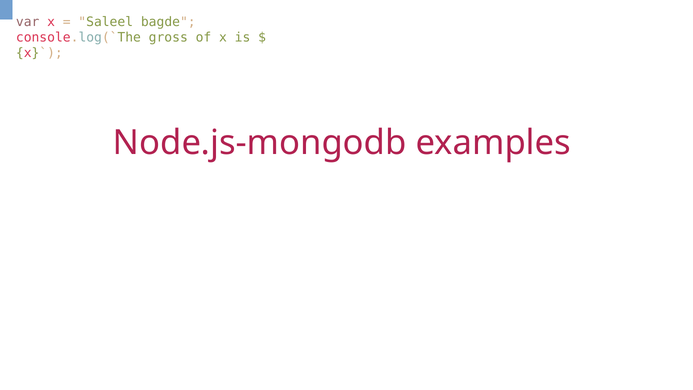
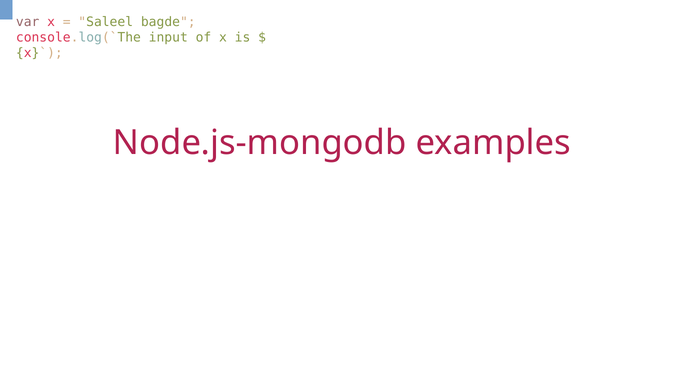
gross: gross -> input
